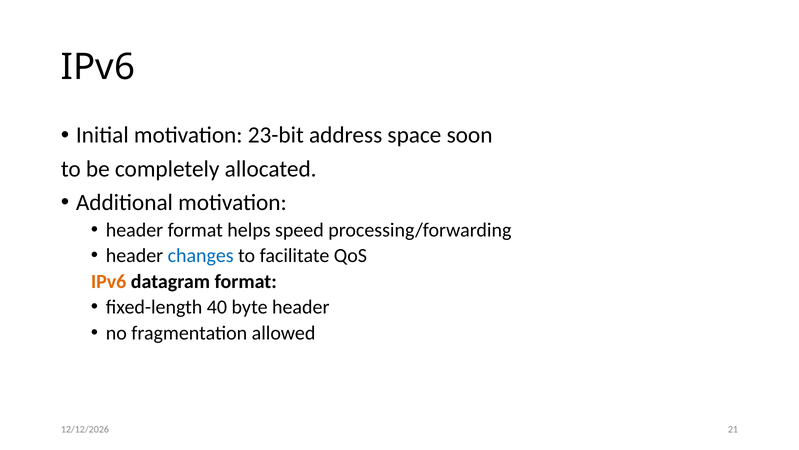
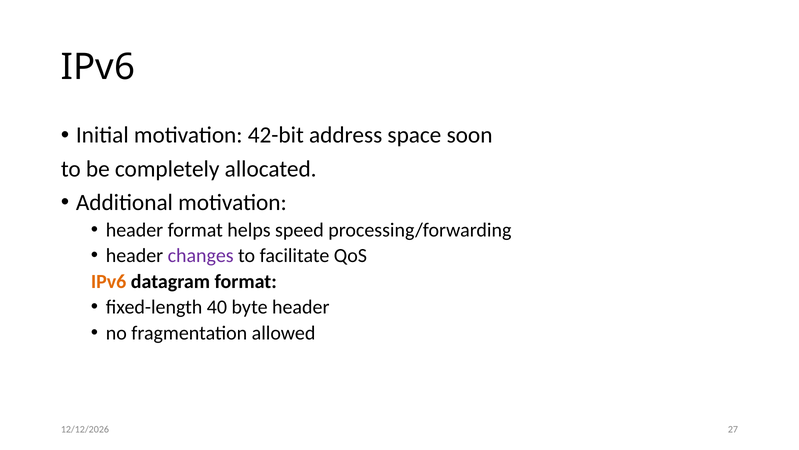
23-bit: 23-bit -> 42-bit
changes colour: blue -> purple
21: 21 -> 27
